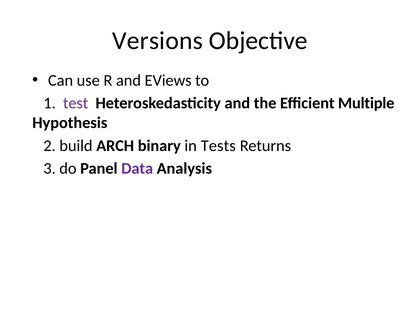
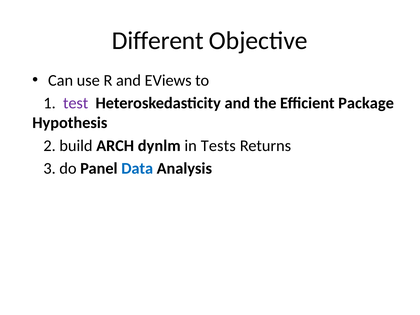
Versions: Versions -> Different
Multiple: Multiple -> Package
binary: binary -> dynlm
Data colour: purple -> blue
